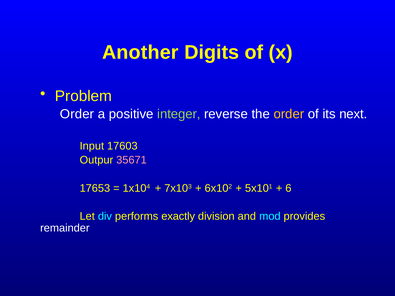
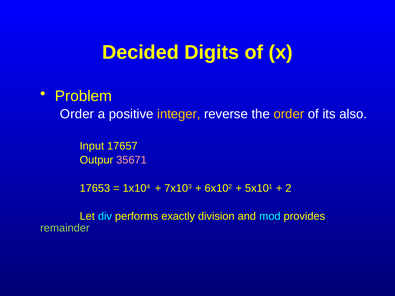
Another: Another -> Decided
integer colour: light green -> yellow
next: next -> also
17603: 17603 -> 17657
6: 6 -> 2
remainder colour: white -> light green
